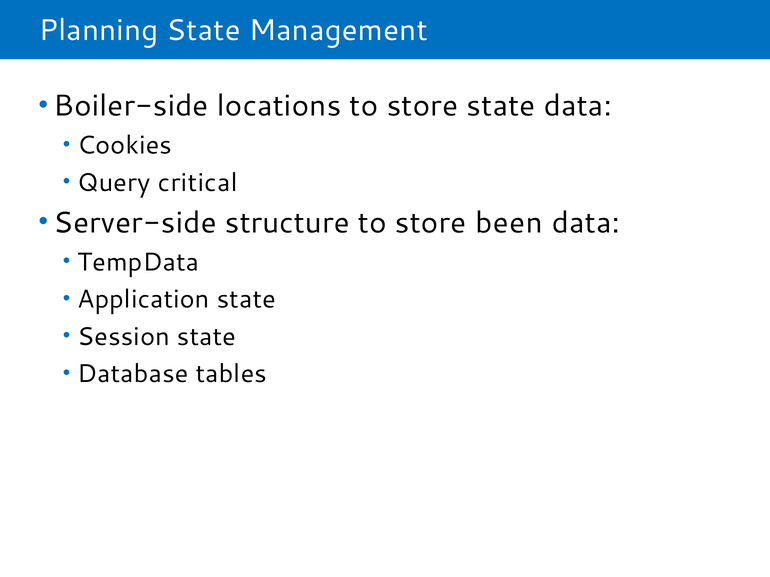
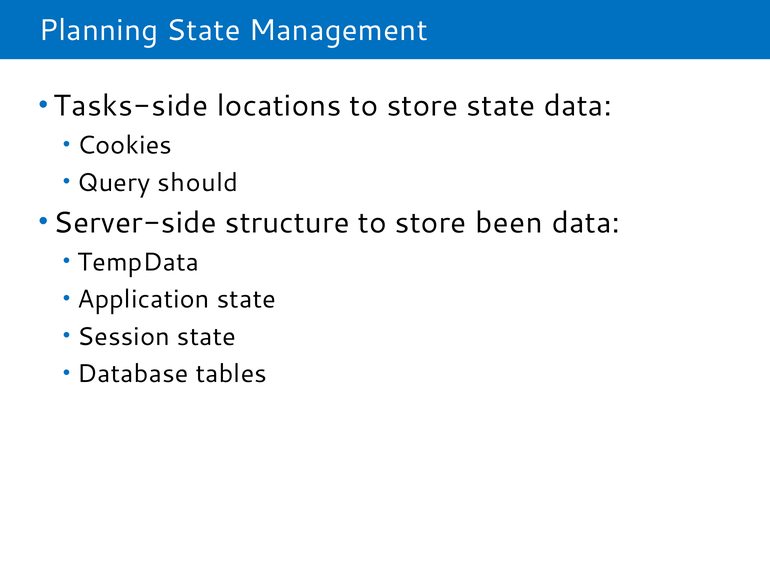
Boiler-side: Boiler-side -> Tasks-side
critical: critical -> should
